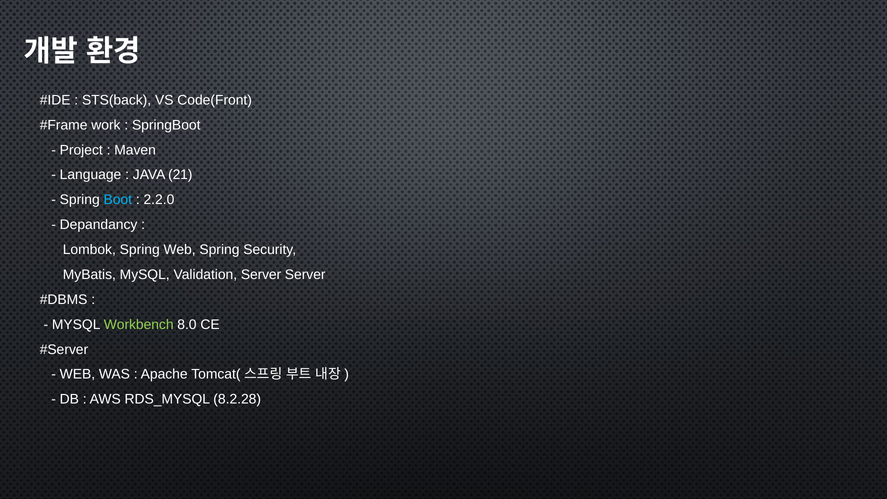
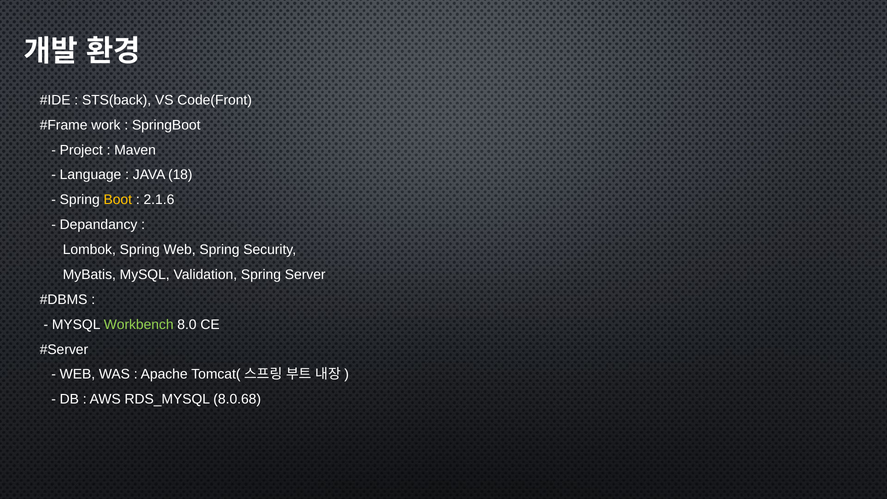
21: 21 -> 18
Boot colour: light blue -> yellow
2.2.0: 2.2.0 -> 2.1.6
Validation Server: Server -> Spring
8.2.28: 8.2.28 -> 8.0.68
